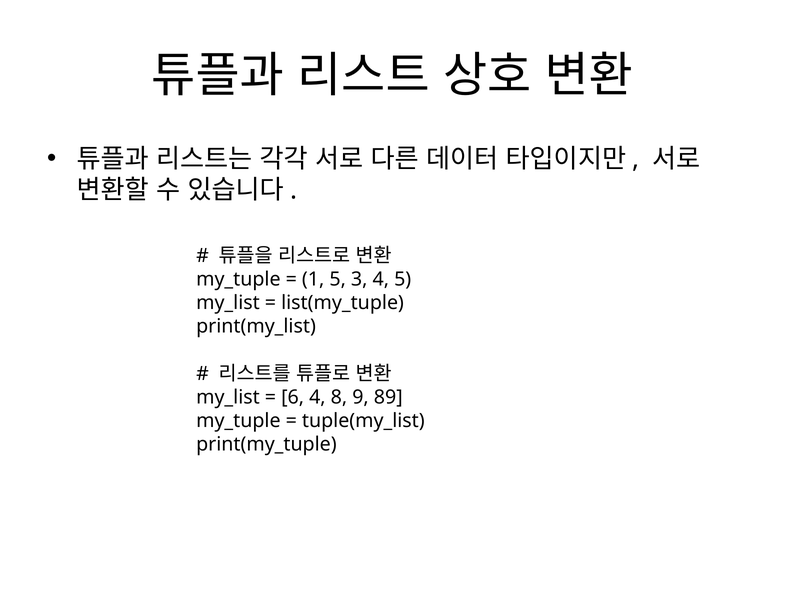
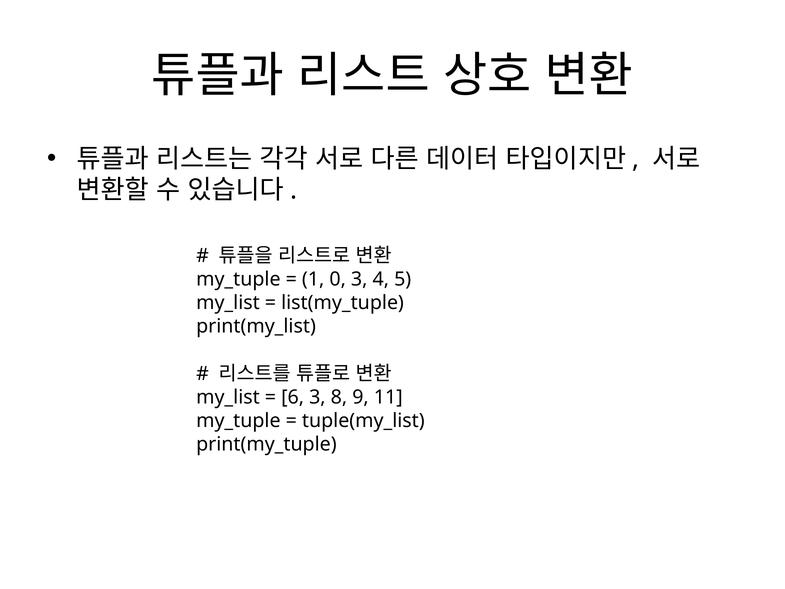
1 5: 5 -> 0
6 4: 4 -> 3
89: 89 -> 11
